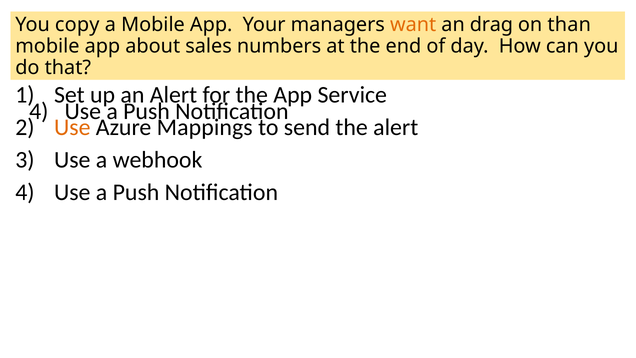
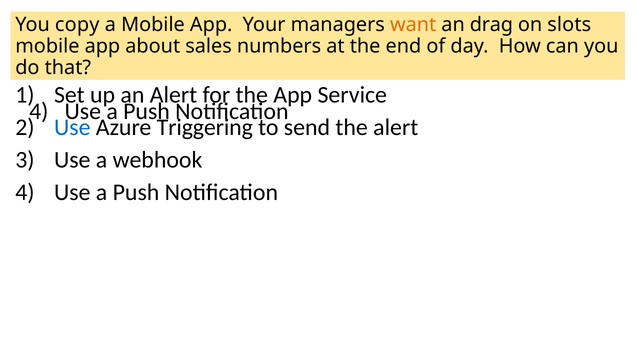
than: than -> slots
Use at (72, 127) colour: orange -> blue
Mappings: Mappings -> Triggering
